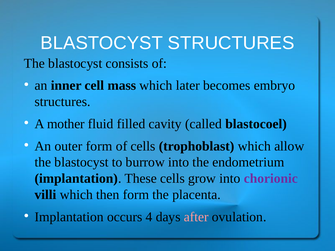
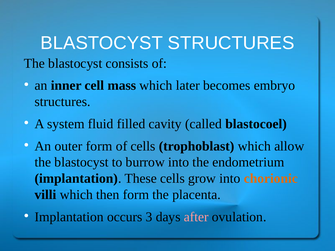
mother: mother -> system
chorionic colour: purple -> orange
4: 4 -> 3
